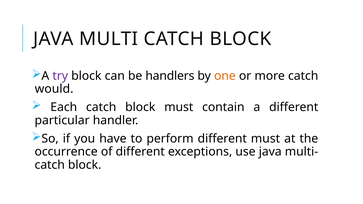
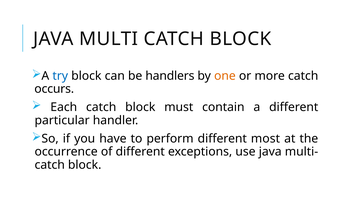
try colour: purple -> blue
would: would -> occurs
different must: must -> most
